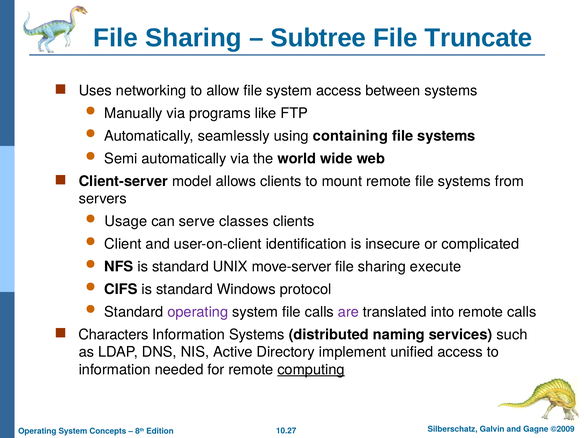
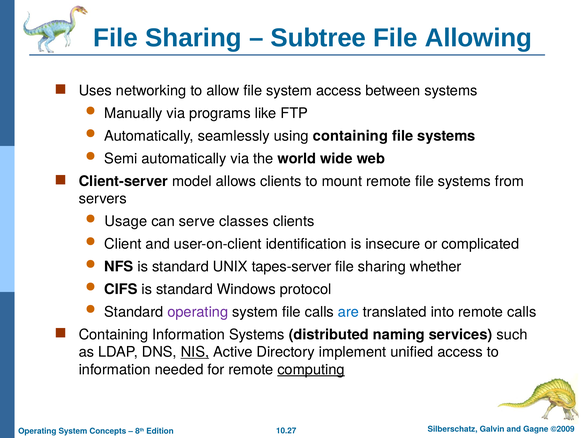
Truncate: Truncate -> Allowing
move-server: move-server -> tapes-server
execute: execute -> whether
are colour: purple -> blue
Characters at (114, 335): Characters -> Containing
NIS underline: none -> present
